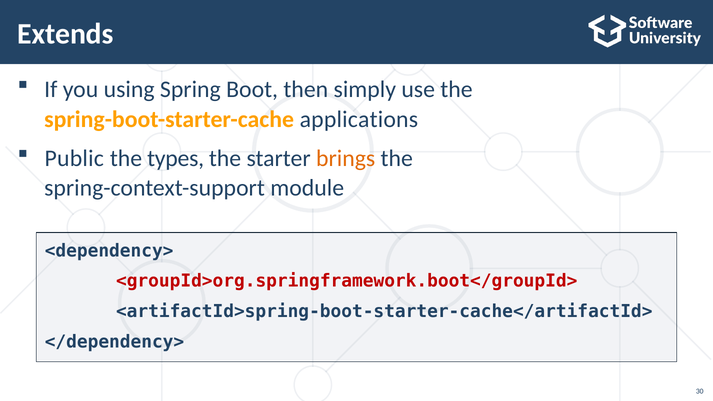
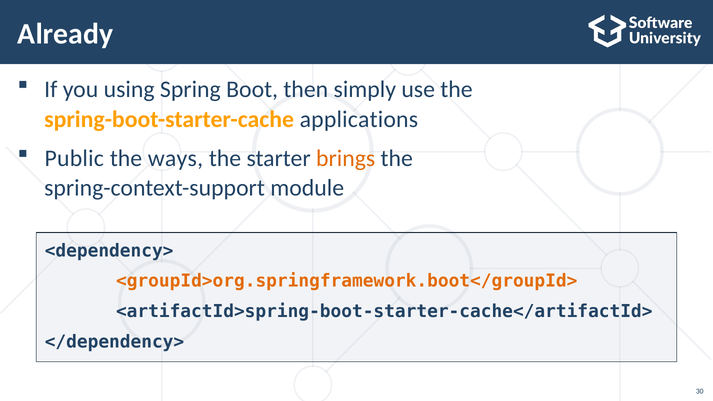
Extends: Extends -> Already
types: types -> ways
<groupId>org.springframework.boot</groupId> colour: red -> orange
